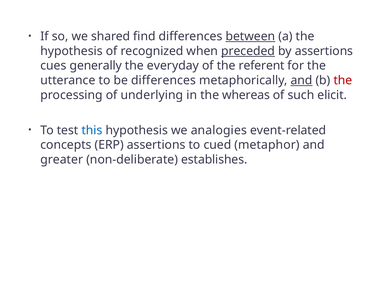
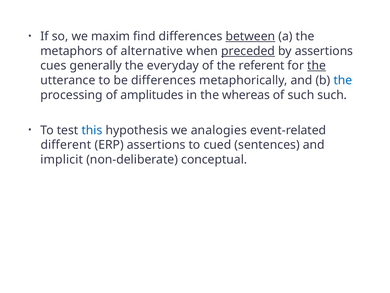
shared: shared -> maxim
hypothesis at (71, 51): hypothesis -> metaphors
recognized: recognized -> alternative
the at (317, 66) underline: none -> present
and at (301, 80) underline: present -> none
the at (343, 80) colour: red -> blue
underlying: underlying -> amplitudes
such elicit: elicit -> such
concepts: concepts -> different
metaphor: metaphor -> sentences
greater: greater -> implicit
establishes: establishes -> conceptual
